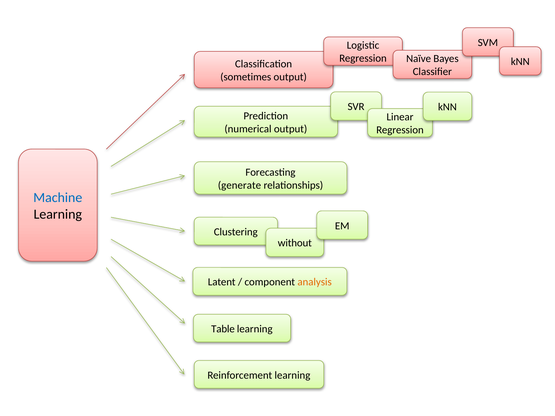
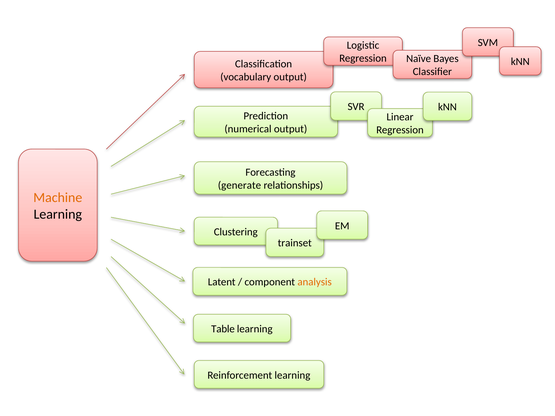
sometimes: sometimes -> vocabulary
Machine colour: blue -> orange
without: without -> trainset
